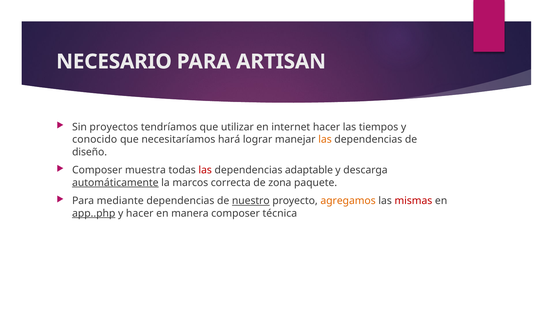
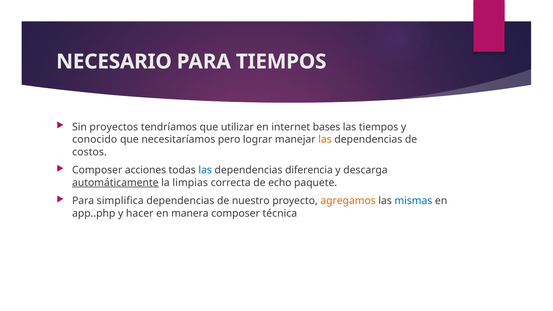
PARA ARTISAN: ARTISAN -> TIEMPOS
internet hacer: hacer -> bases
hará: hará -> pero
diseño: diseño -> costos
muestra: muestra -> acciones
las at (205, 170) colour: red -> blue
adaptable: adaptable -> diferencia
marcos: marcos -> limpias
zona: zona -> echo
mediante: mediante -> simplifica
nuestro underline: present -> none
mismas colour: red -> blue
app..php underline: present -> none
